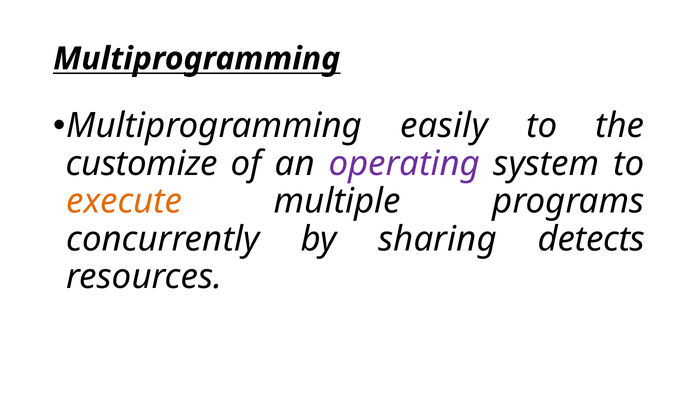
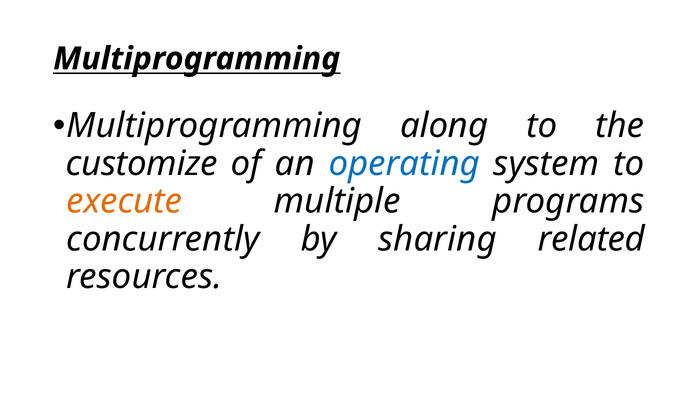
easily: easily -> along
operating colour: purple -> blue
detects: detects -> related
